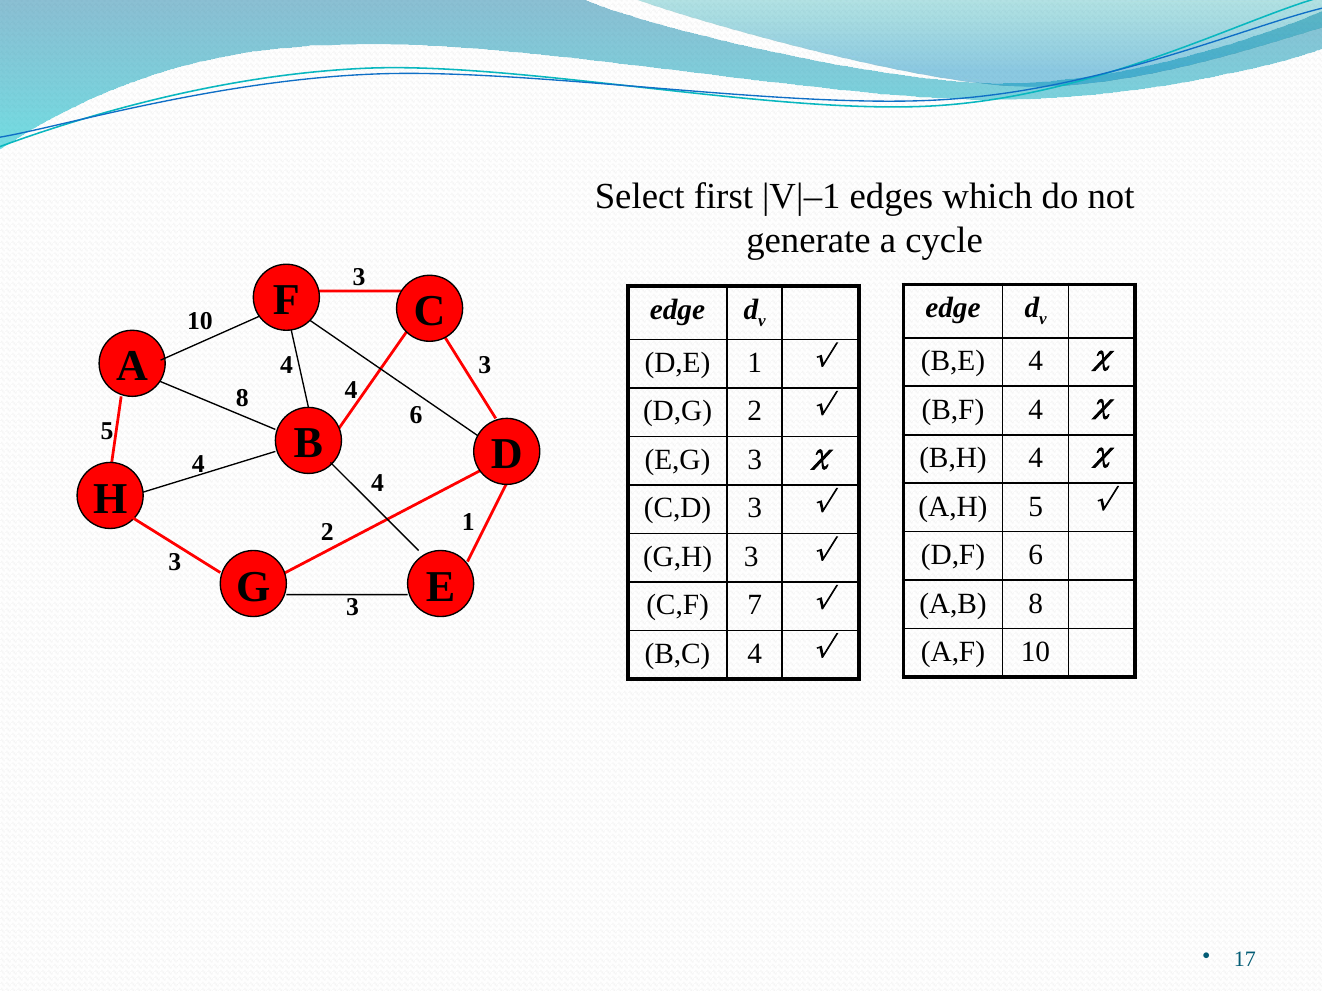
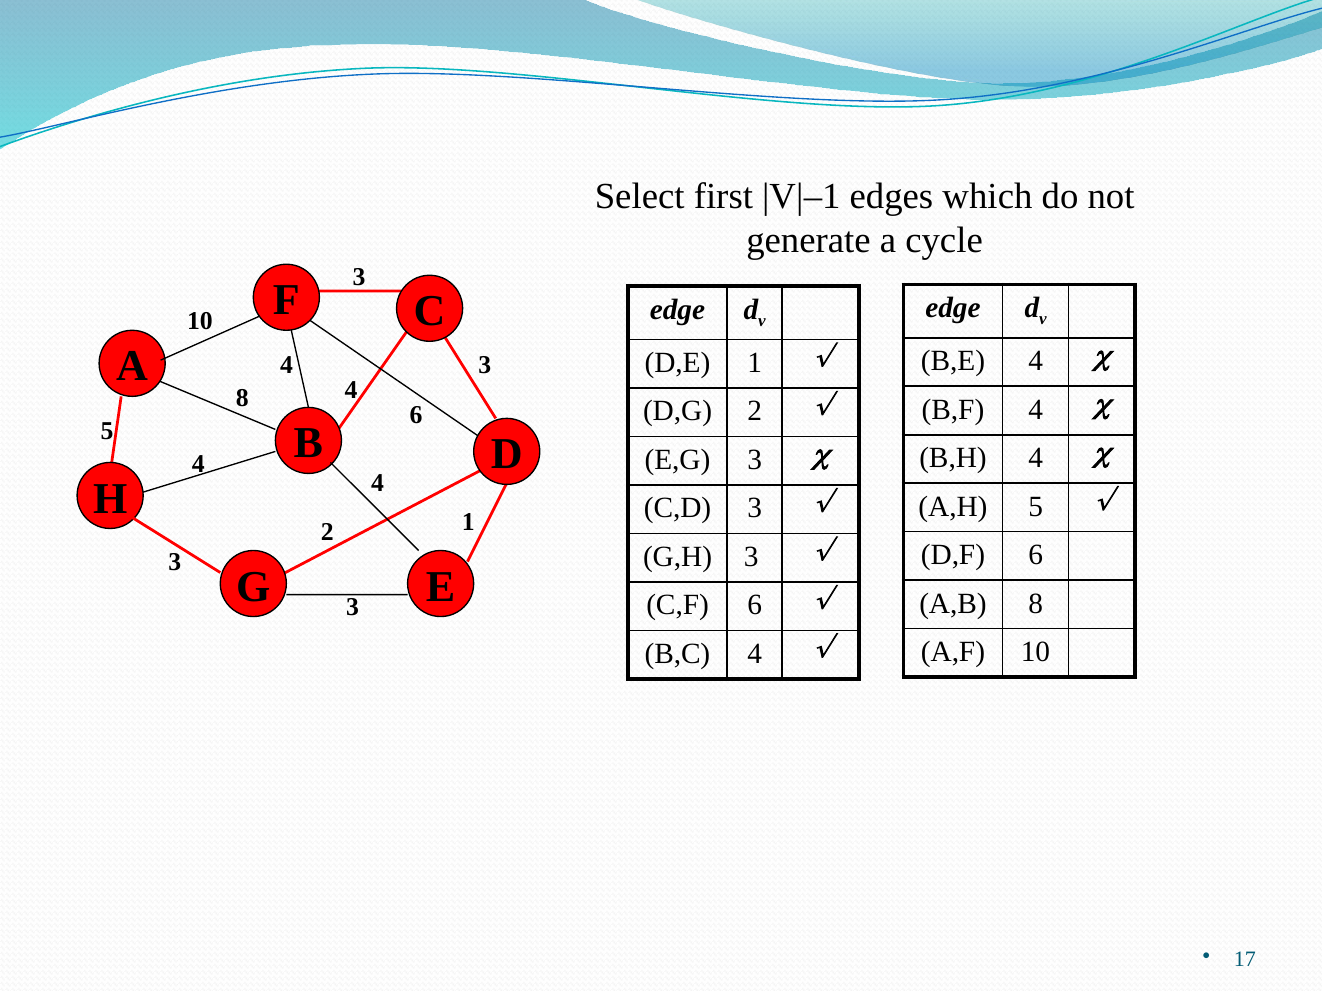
C,F 7: 7 -> 6
